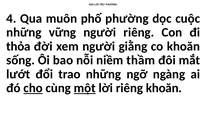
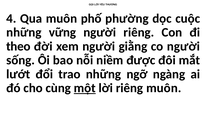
thỏa: thỏa -> theo
co khoăn: khoăn -> người
thầm: thầm -> được
cho underline: present -> none
riêng khoăn: khoăn -> muôn
